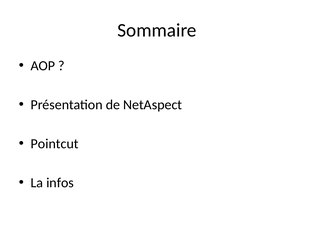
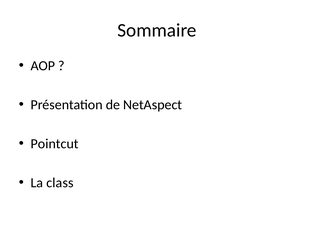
infos: infos -> class
